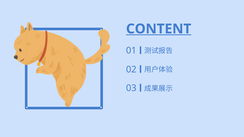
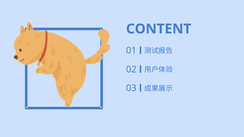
CONTENT underline: present -> none
